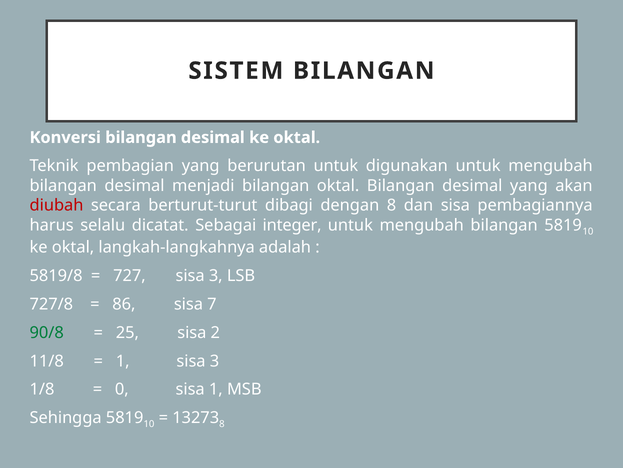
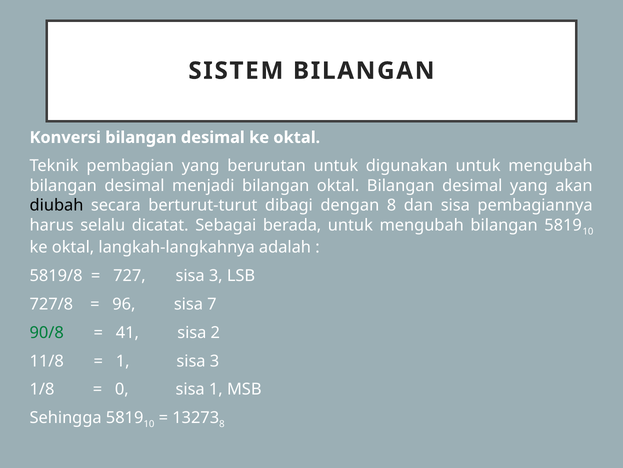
diubah colour: red -> black
integer: integer -> berada
86: 86 -> 96
25: 25 -> 41
